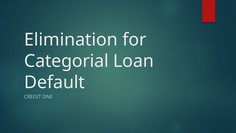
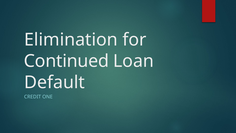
Categorial: Categorial -> Continued
